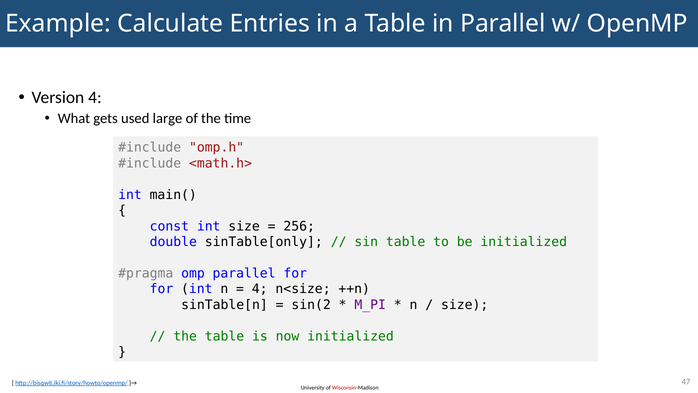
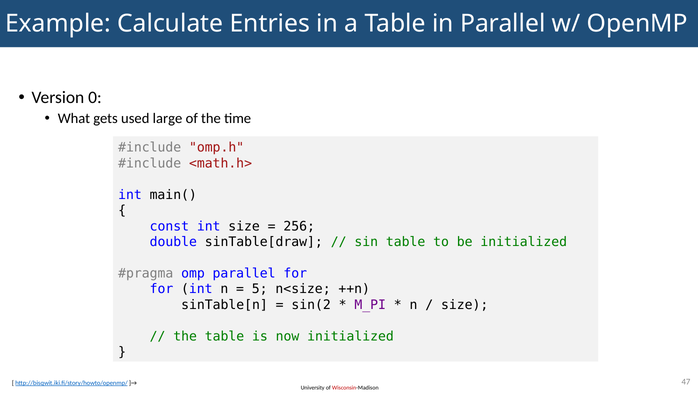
Version 4: 4 -> 0
sinTable[only: sinTable[only -> sinTable[draw
4 at (260, 289): 4 -> 5
